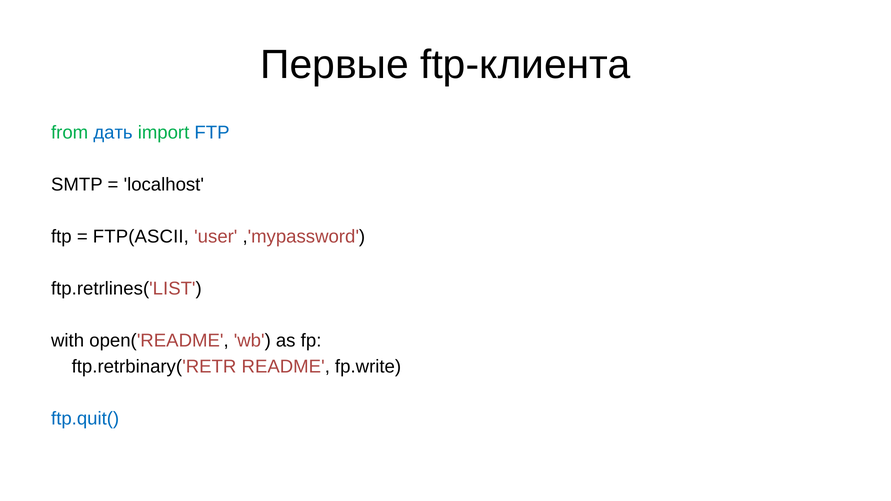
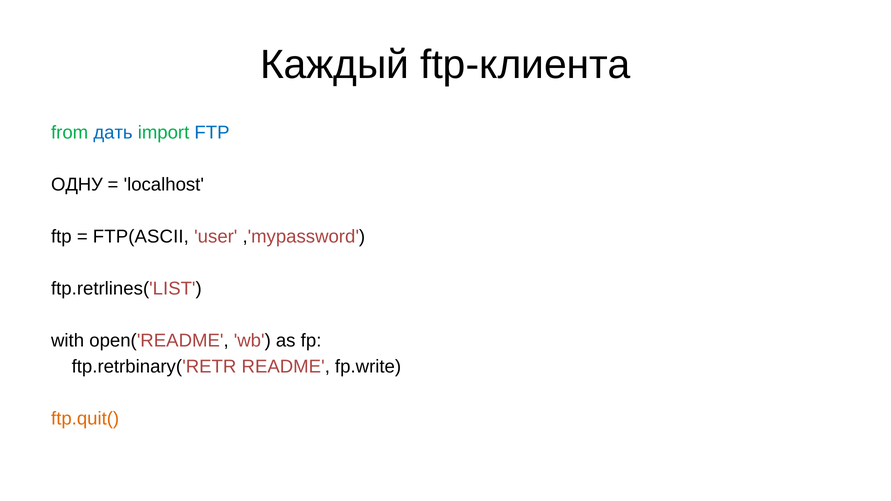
Первые: Первые -> Каждый
SMTP: SMTP -> ОДНУ
ftp.quit( colour: blue -> orange
